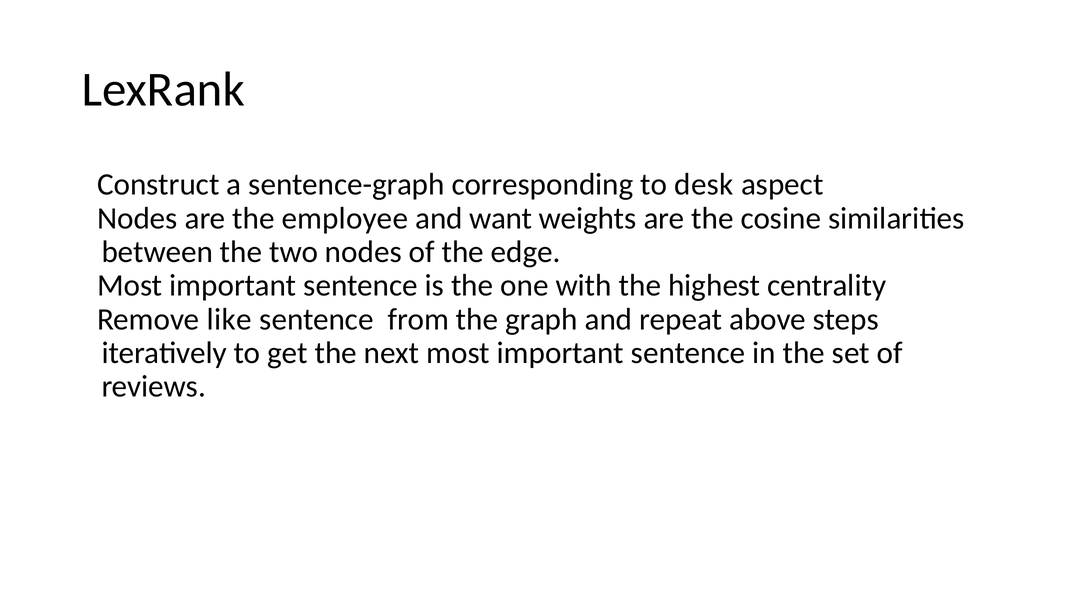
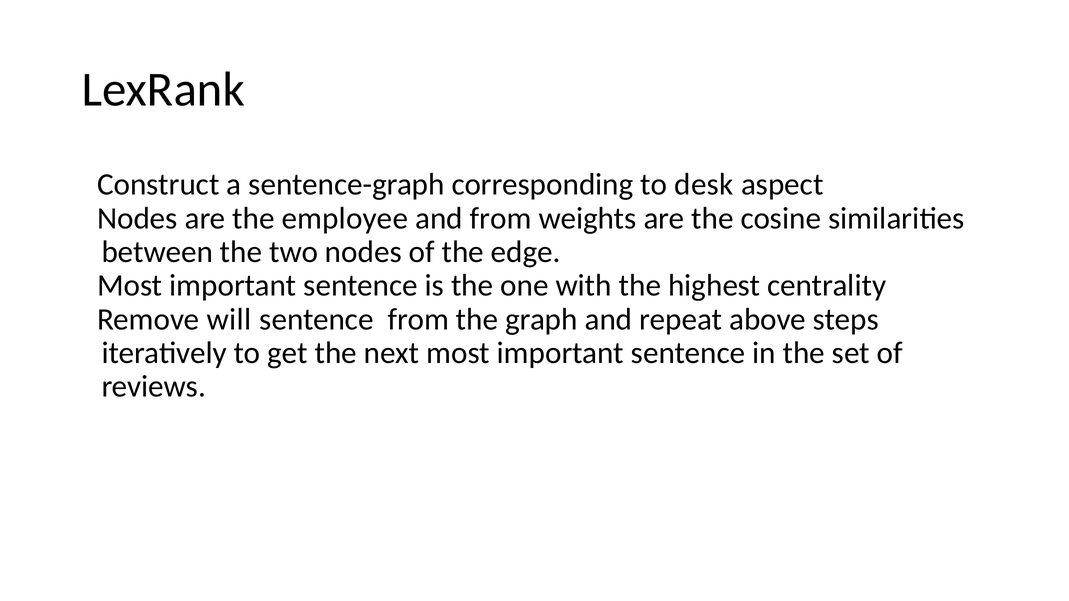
and want: want -> from
like: like -> will
